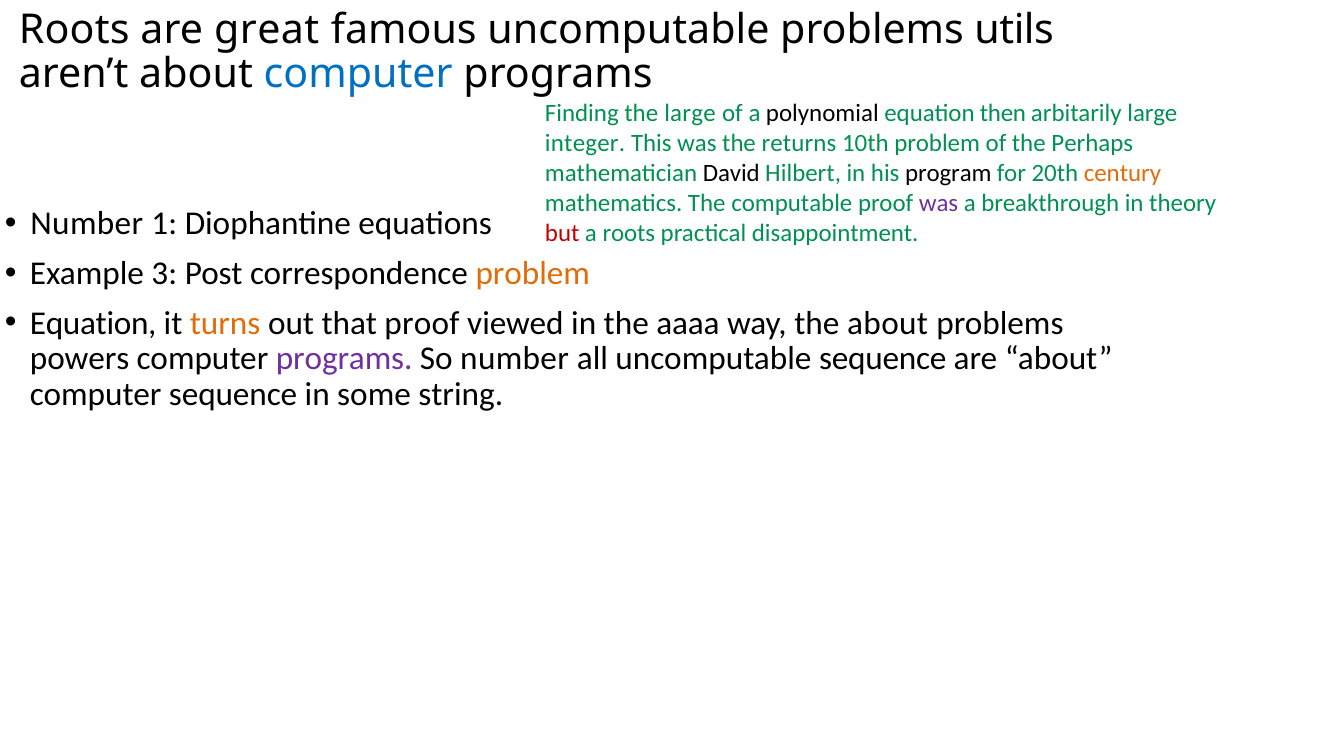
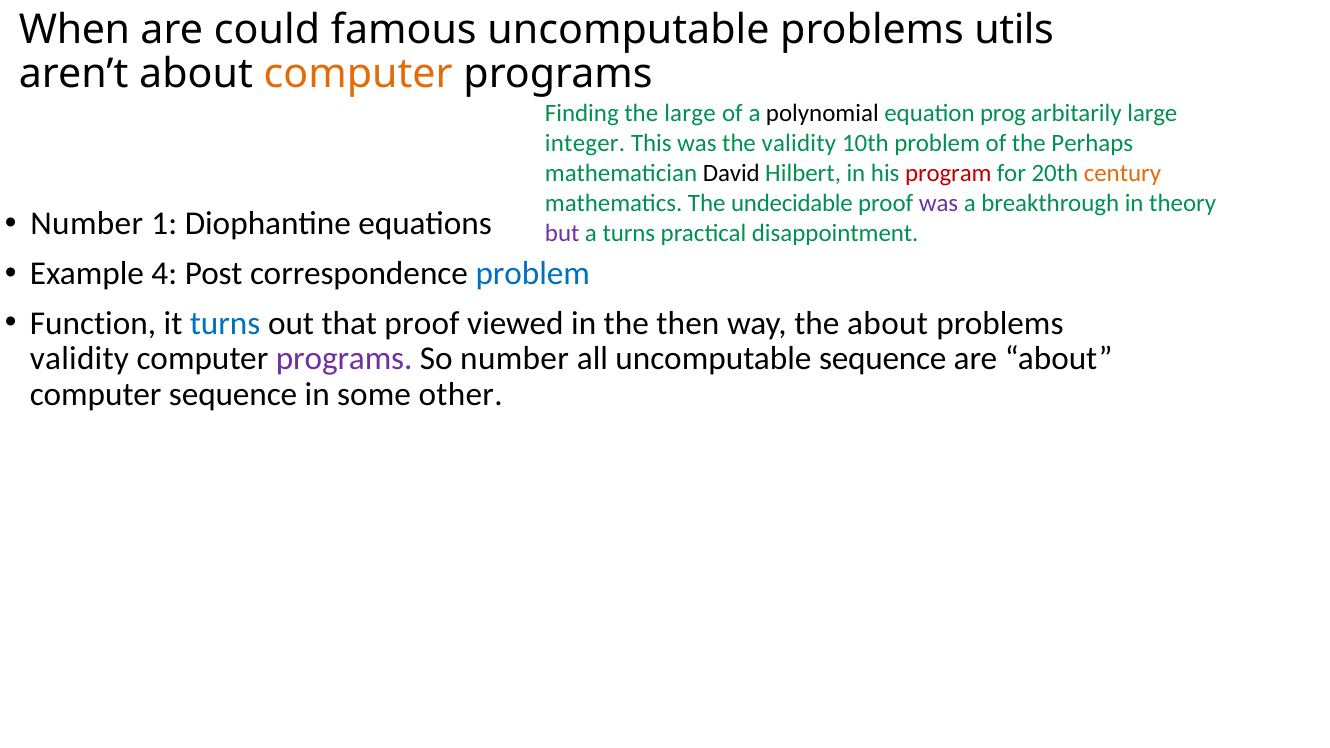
Roots at (74, 30): Roots -> When
great: great -> could
computer at (358, 74) colour: blue -> orange
then: then -> prog
the returns: returns -> validity
program colour: black -> red
computable: computable -> undecidable
but colour: red -> purple
a roots: roots -> turns
3: 3 -> 4
problem at (533, 273) colour: orange -> blue
Equation at (93, 323): Equation -> Function
turns at (225, 323) colour: orange -> blue
aaaa: aaaa -> then
powers at (80, 359): powers -> validity
string: string -> other
